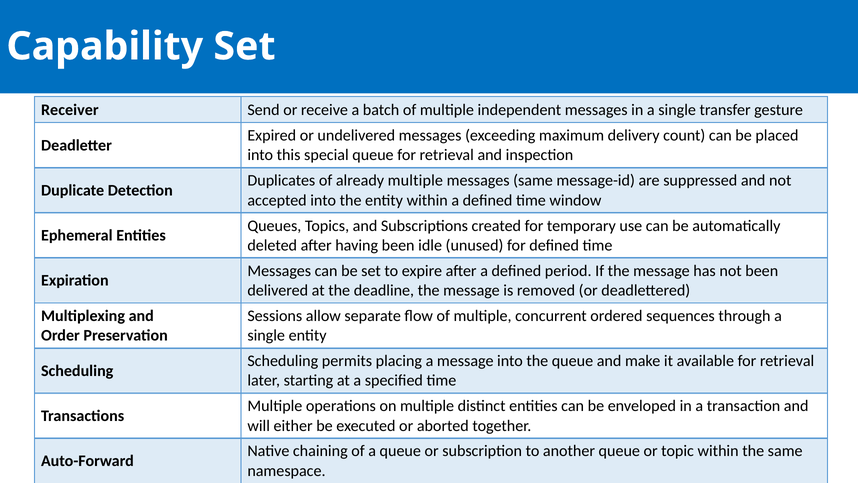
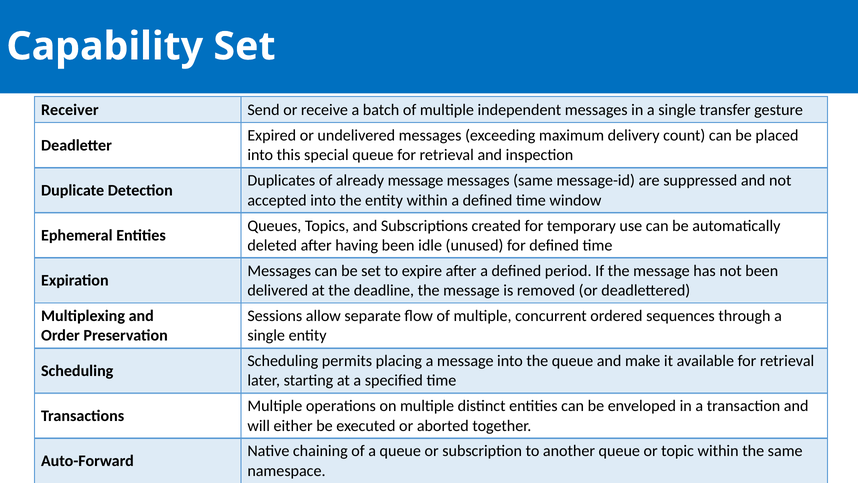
already multiple: multiple -> message
